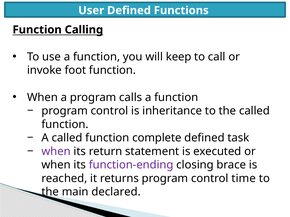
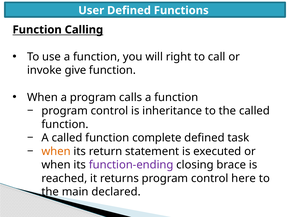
keep: keep -> right
foot: foot -> give
when at (56, 152) colour: purple -> orange
time: time -> here
